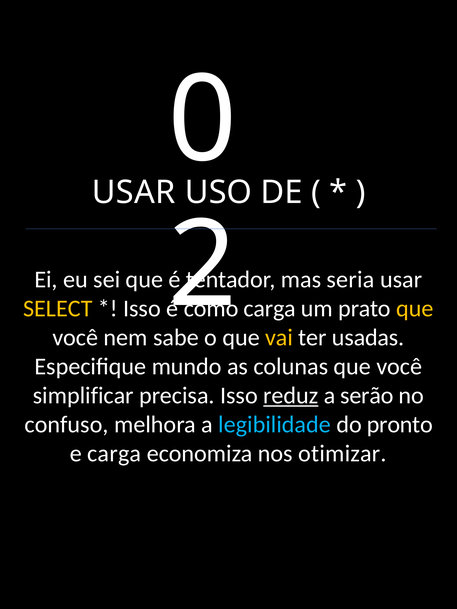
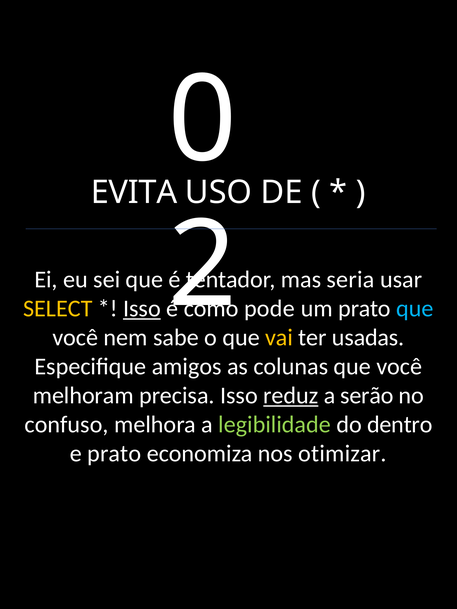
USAR at (134, 193): USAR -> EVITA
Isso at (142, 309) underline: none -> present
carga at (270, 309): carga -> pode
que at (415, 309) colour: yellow -> light blue
mundo: mundo -> amigos
simplificar: simplificar -> melhoram
legibilidade colour: light blue -> light green
pronto: pronto -> dentro
e carga: carga -> prato
